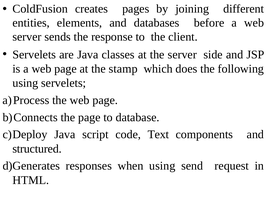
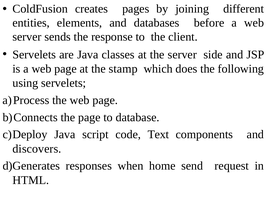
structured: structured -> discovers
when using: using -> home
